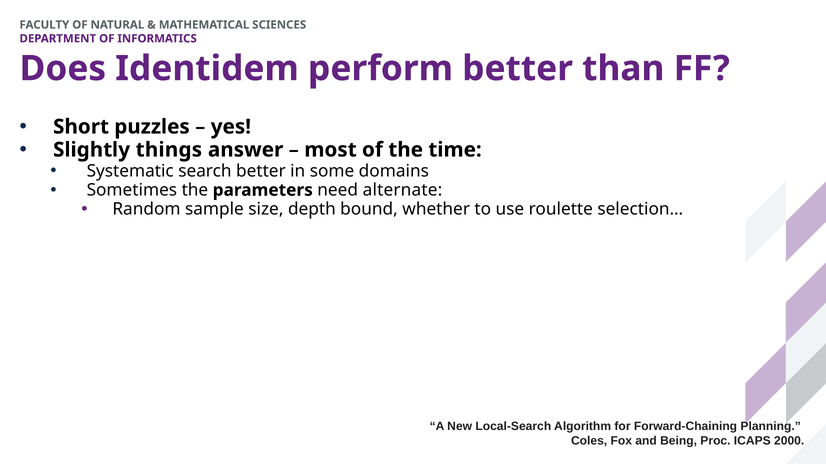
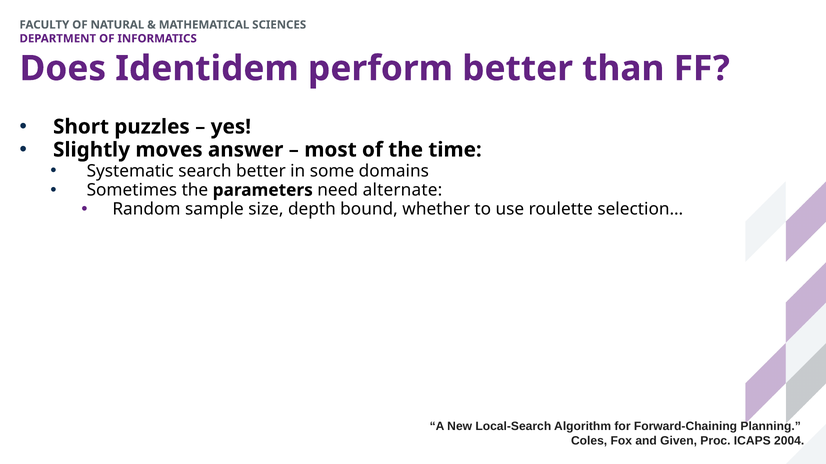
things: things -> moves
Being: Being -> Given
2000: 2000 -> 2004
